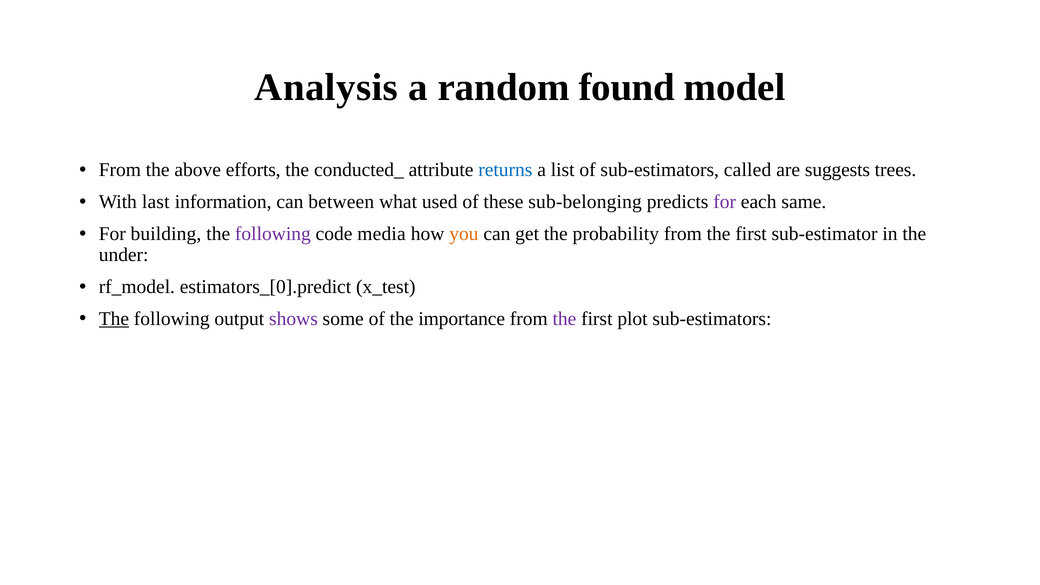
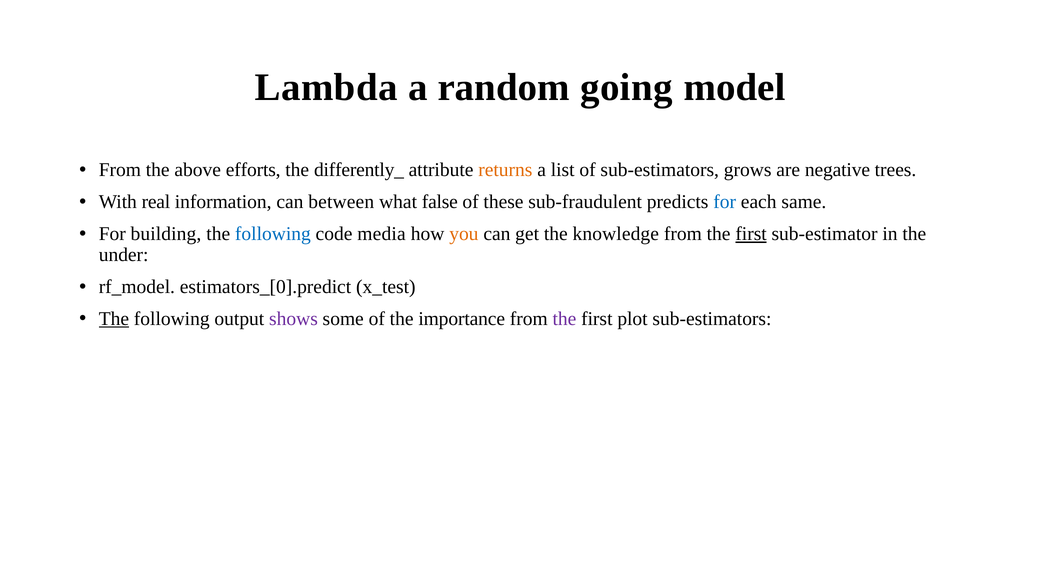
Analysis: Analysis -> Lambda
found: found -> going
conducted_: conducted_ -> differently_
returns colour: blue -> orange
called: called -> grows
suggests: suggests -> negative
last: last -> real
used: used -> false
sub-belonging: sub-belonging -> sub-fraudulent
for at (725, 202) colour: purple -> blue
following at (273, 234) colour: purple -> blue
probability: probability -> knowledge
first at (751, 234) underline: none -> present
